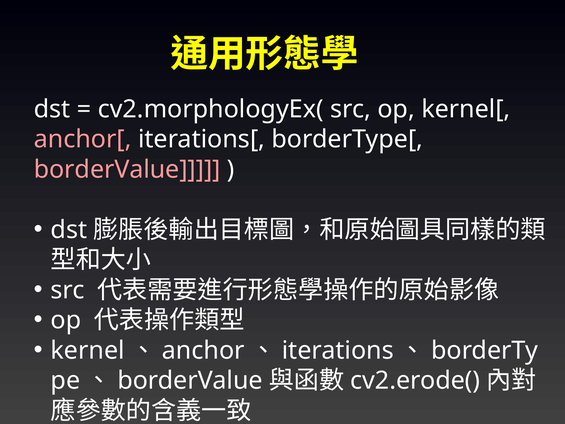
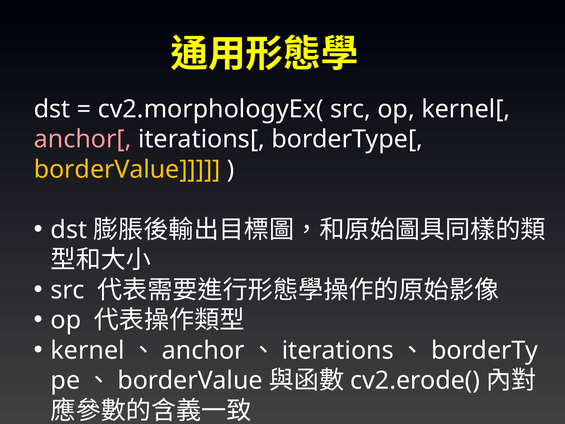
borderValue at (127, 169) colour: pink -> yellow
